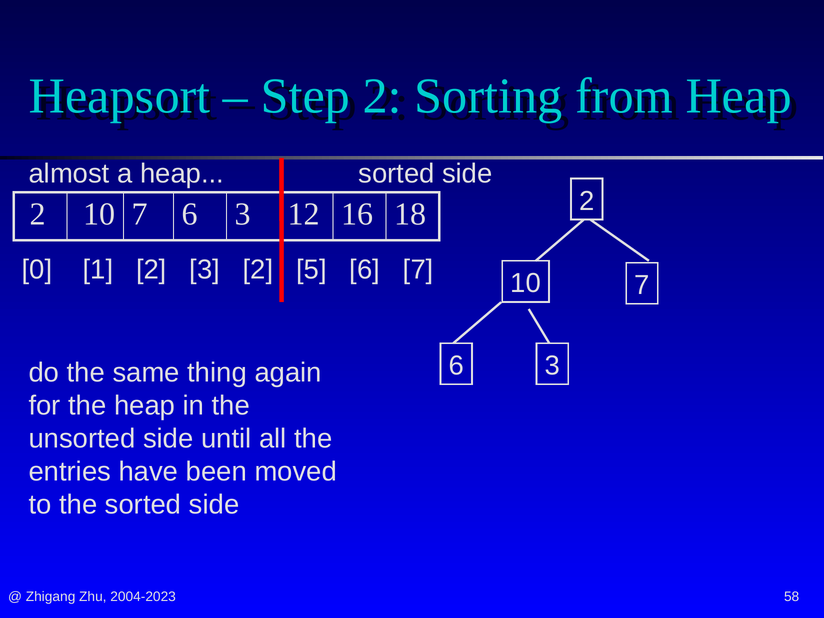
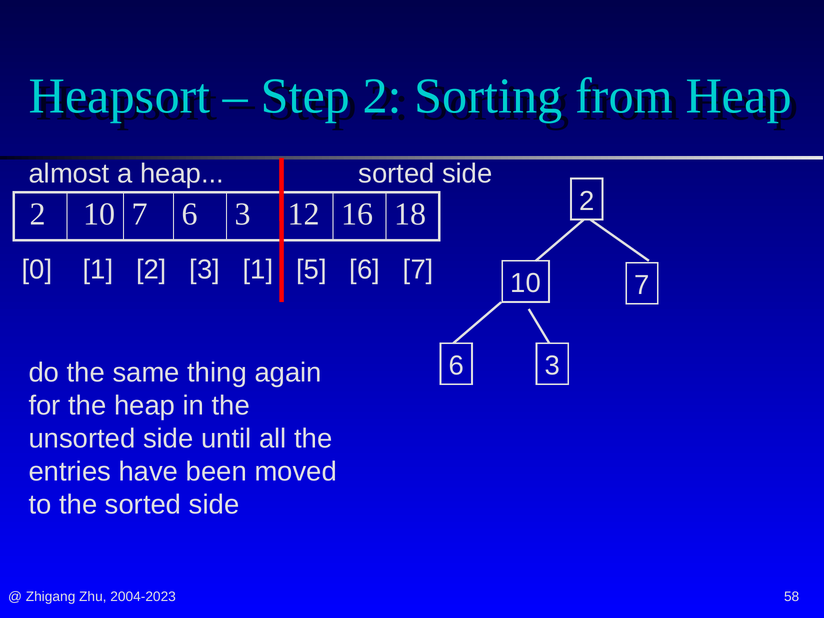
2 3 2: 2 -> 1
